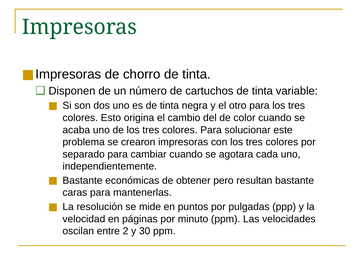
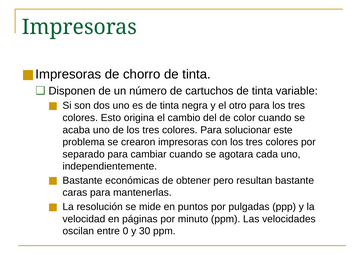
2: 2 -> 0
